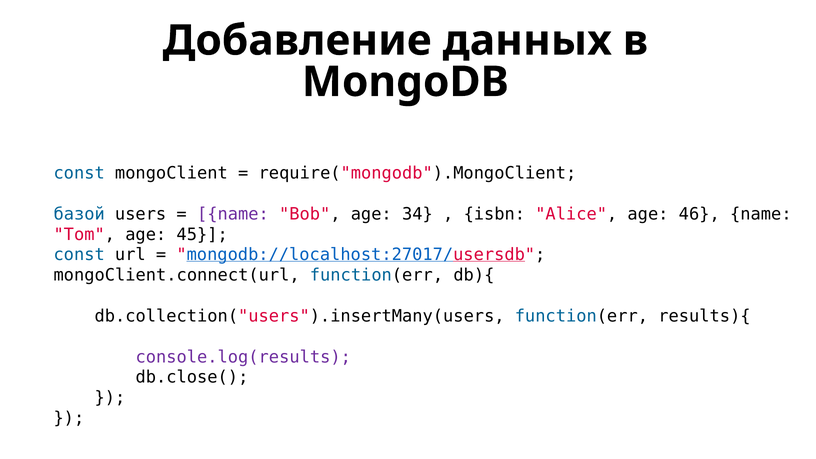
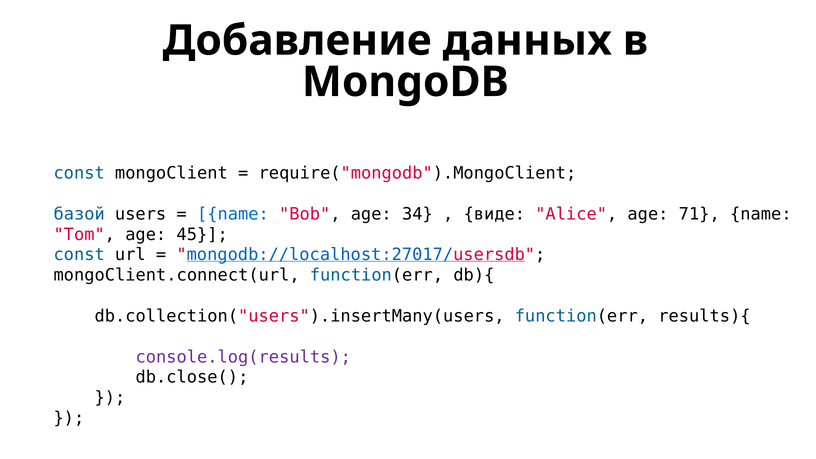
name at (233, 214) colour: purple -> blue
isbn: isbn -> виде
46: 46 -> 71
